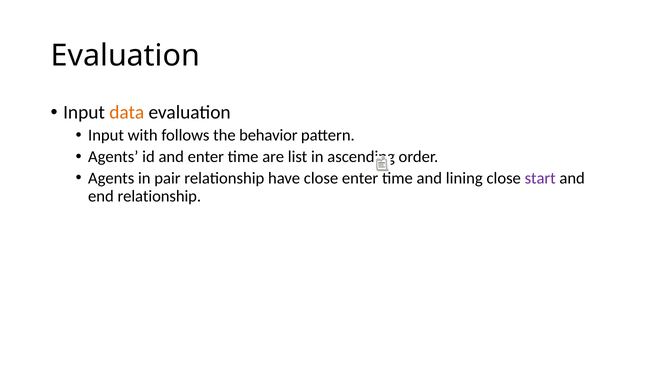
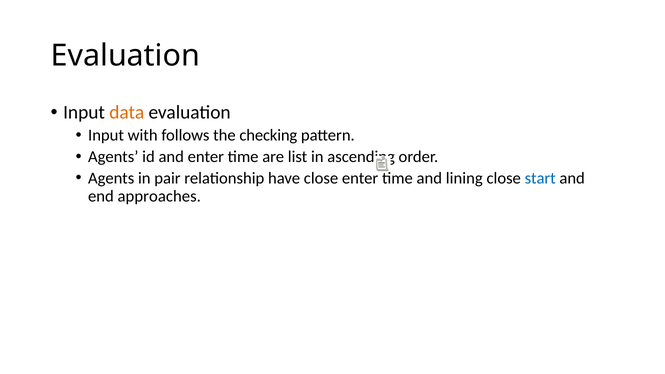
behavior: behavior -> checking
start colour: purple -> blue
end relationship: relationship -> approaches
